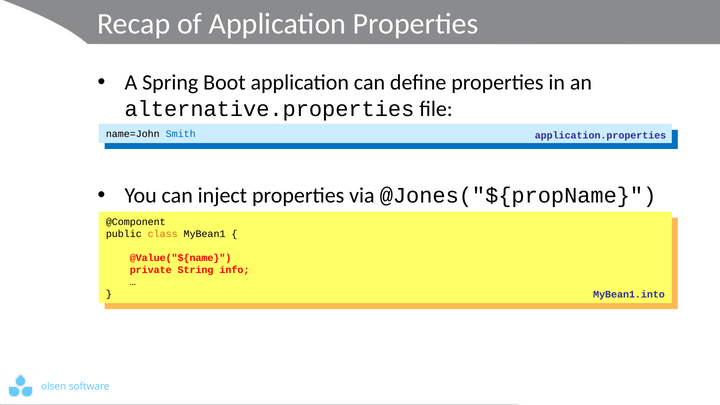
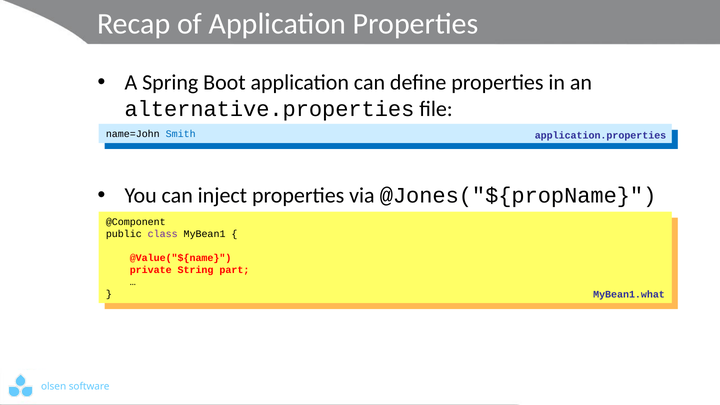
class at (163, 234) colour: orange -> purple
info: info -> part
MyBean1.into: MyBean1.into -> MyBean1.what
